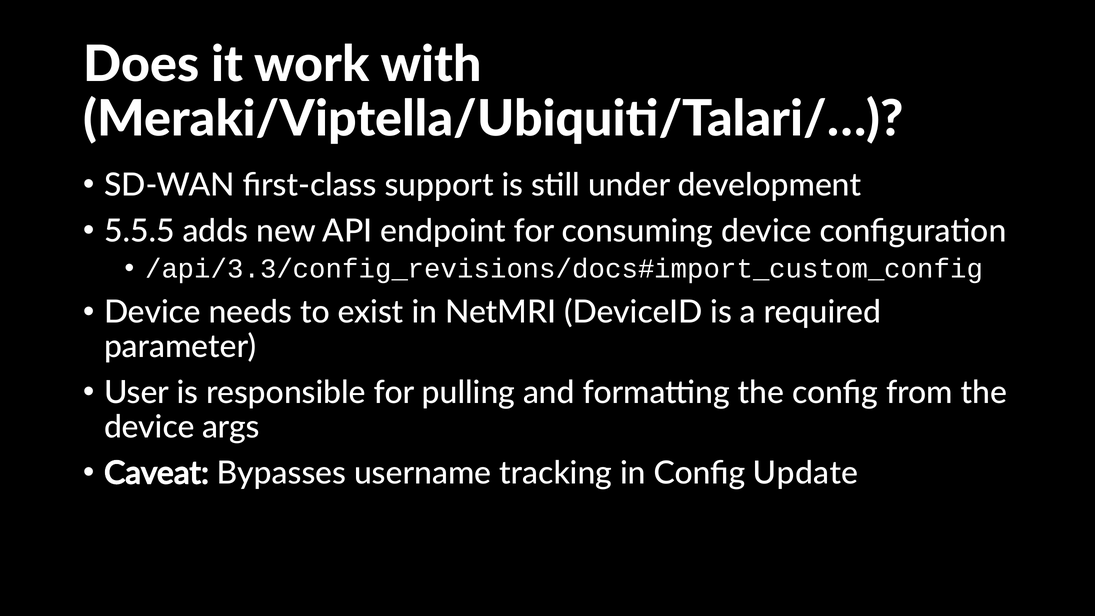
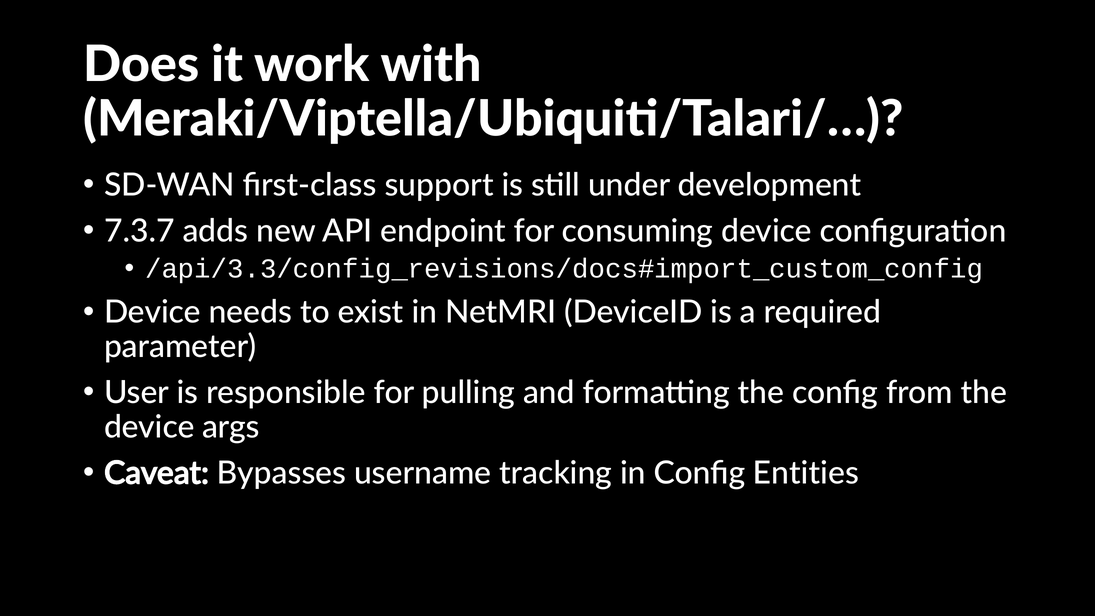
5.5.5: 5.5.5 -> 7.3.7
Update: Update -> Entities
